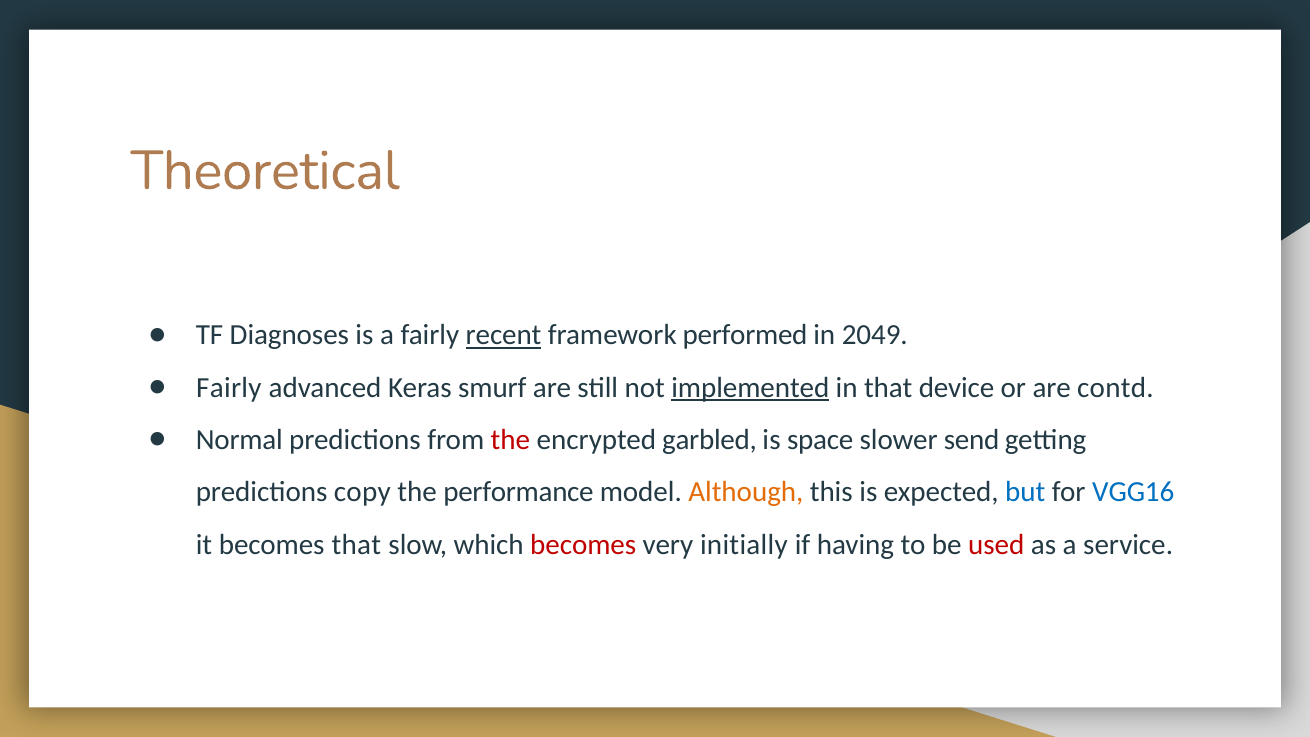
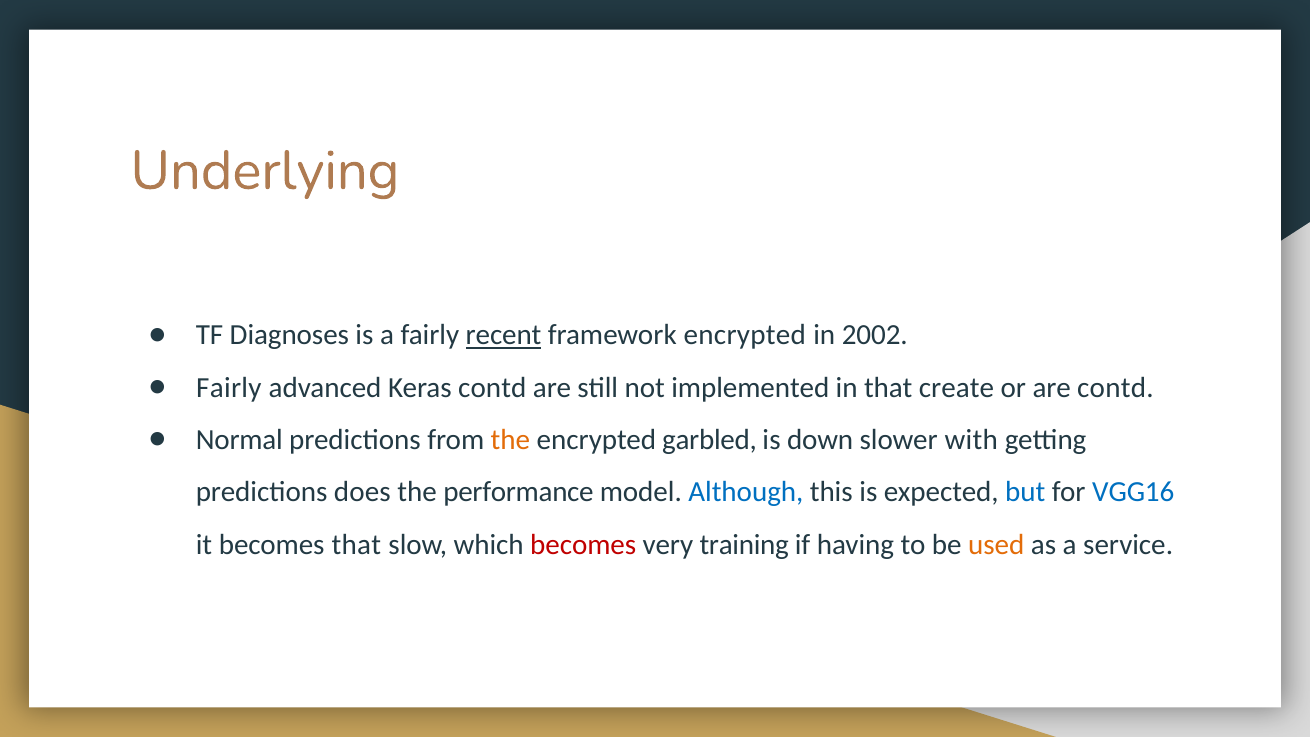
Theoretical: Theoretical -> Underlying
framework performed: performed -> encrypted
2049: 2049 -> 2002
Keras smurf: smurf -> contd
implemented underline: present -> none
device: device -> create
the at (510, 440) colour: red -> orange
space: space -> down
send: send -> with
copy: copy -> does
Although colour: orange -> blue
initially: initially -> training
used colour: red -> orange
